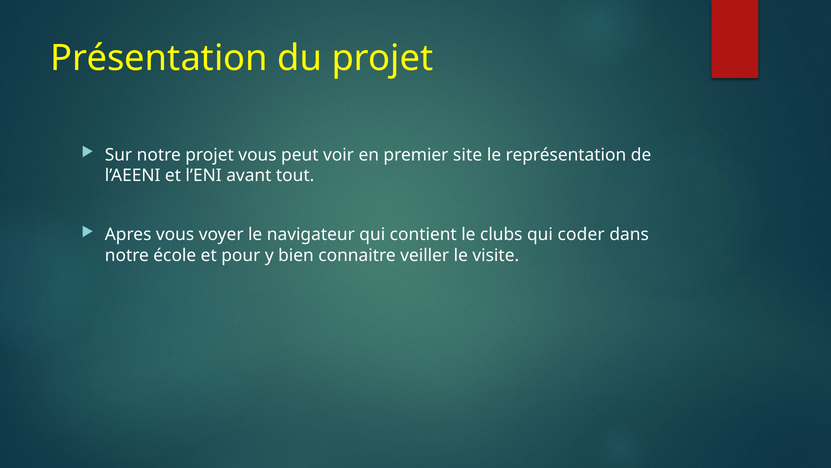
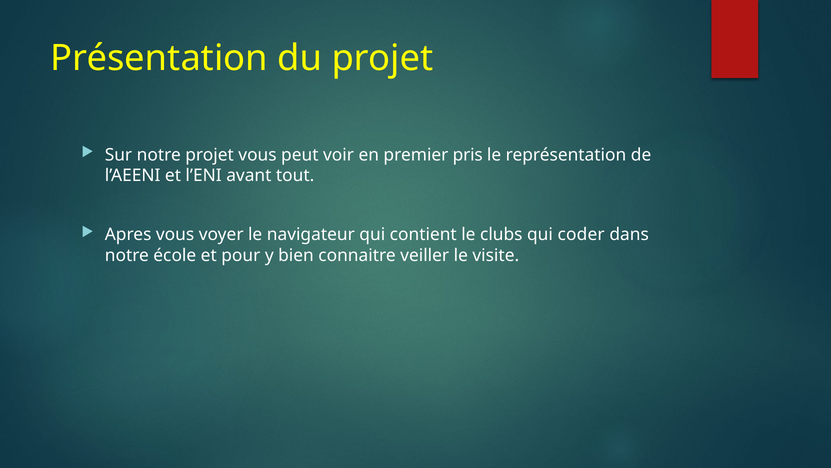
site: site -> pris
